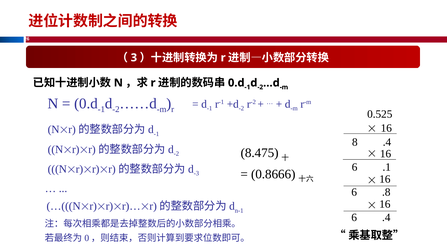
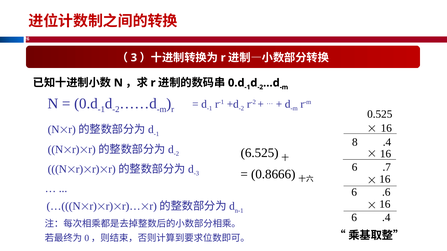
8.475: 8.475 -> 6.525
.1: .1 -> .7
.8: .8 -> .6
